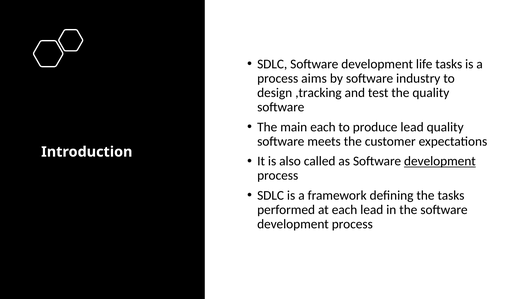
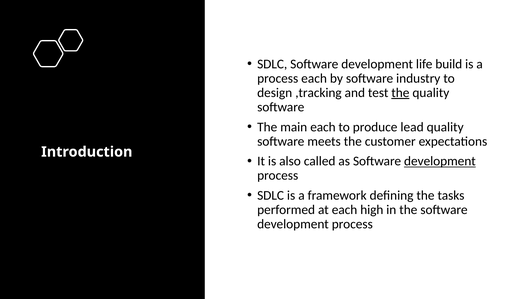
life tasks: tasks -> build
process aims: aims -> each
the at (400, 93) underline: none -> present
each lead: lead -> high
